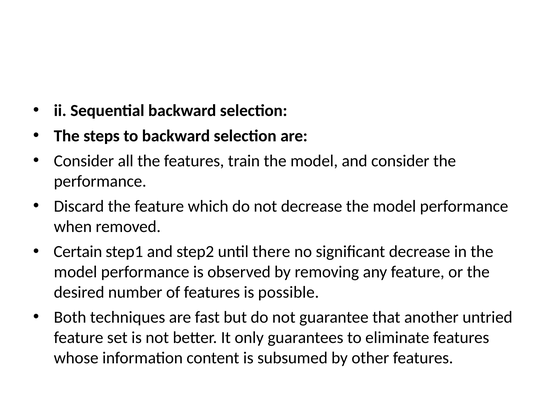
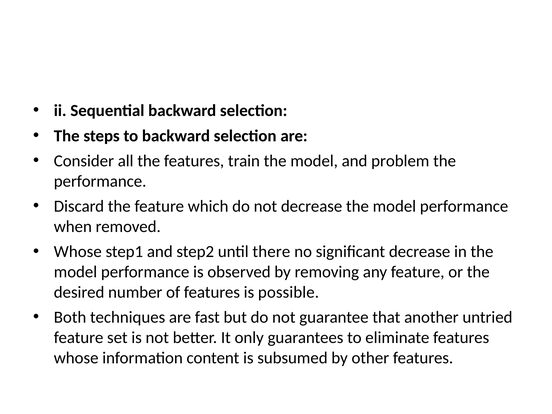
and consider: consider -> problem
Certain at (78, 252): Certain -> Whose
